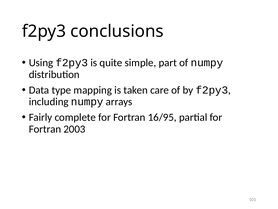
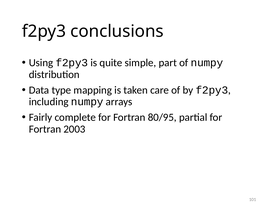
16/95: 16/95 -> 80/95
